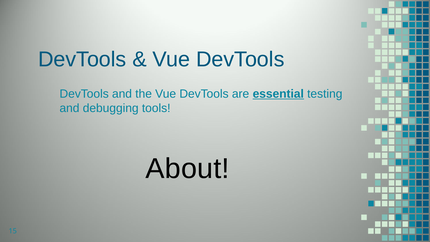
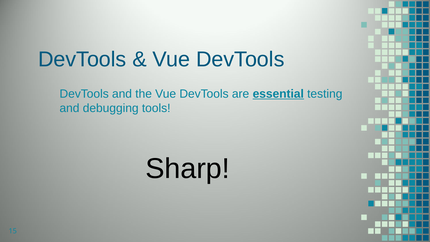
About: About -> Sharp
